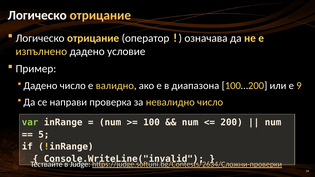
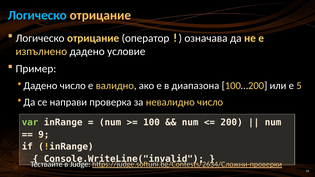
Логическо at (37, 15) colour: white -> light blue
9: 9 -> 5
5: 5 -> 9
